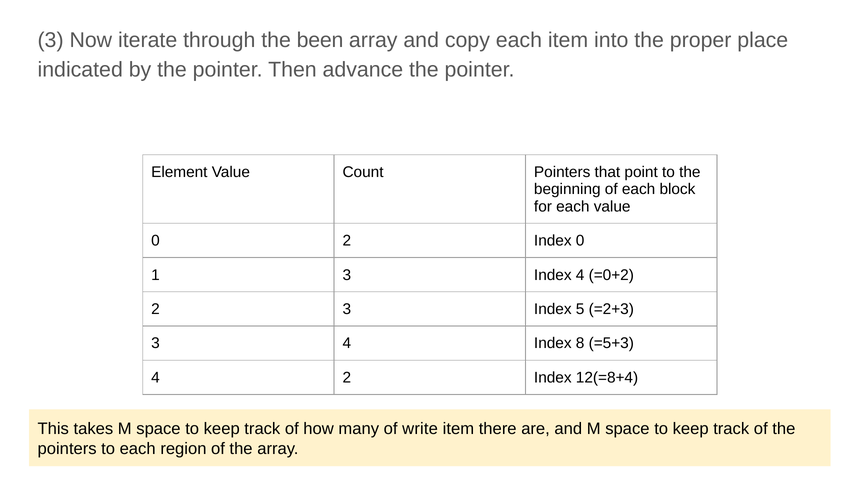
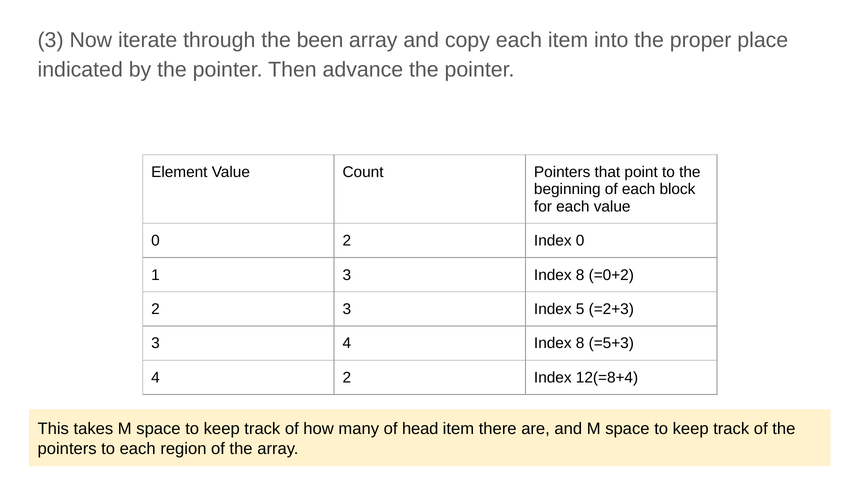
3 Index 4: 4 -> 8
write: write -> head
